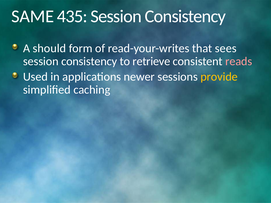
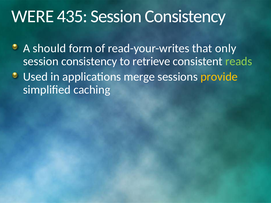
SAME: SAME -> WERE
sees: sees -> only
reads colour: pink -> light green
newer: newer -> merge
